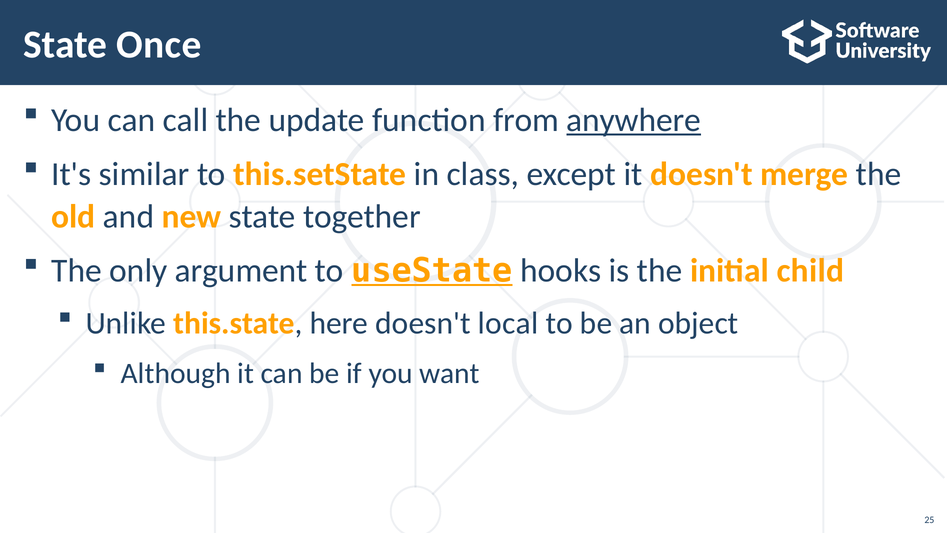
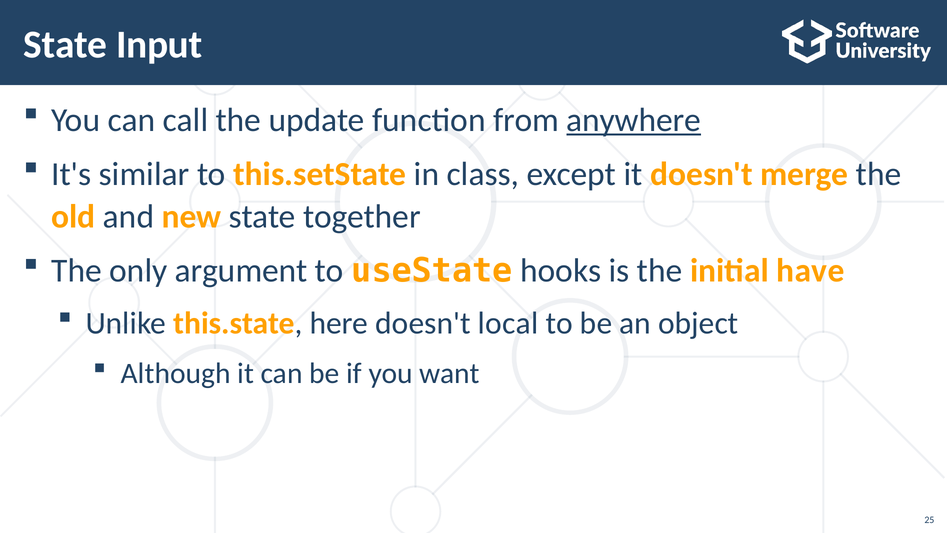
Once: Once -> Input
useState underline: present -> none
child: child -> have
